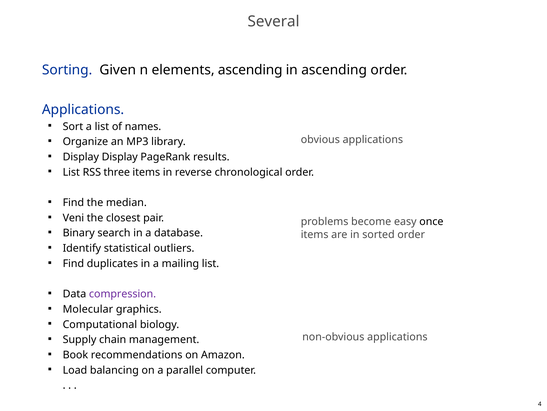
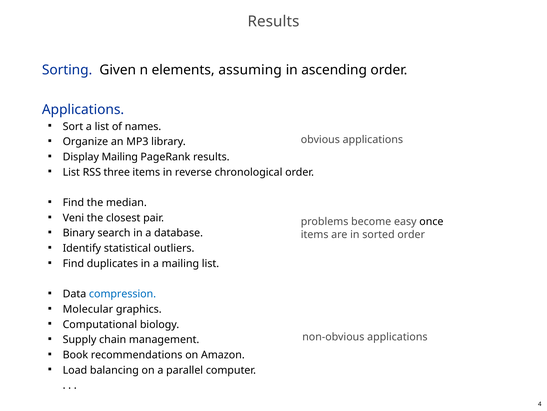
Several at (274, 22): Several -> Results
elements ascending: ascending -> assuming
Display Display: Display -> Mailing
compression colour: purple -> blue
